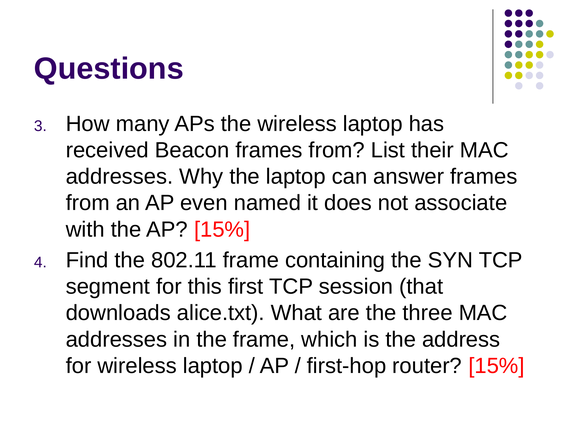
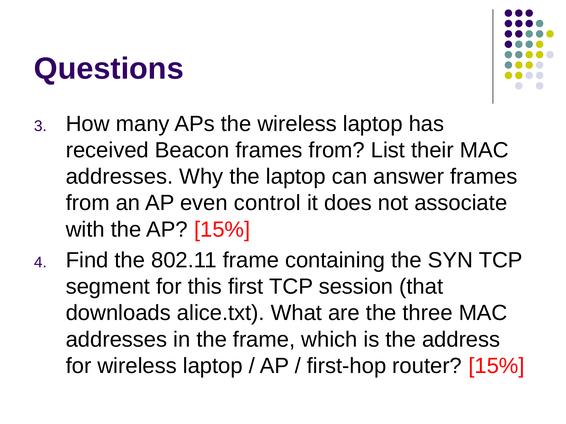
named: named -> control
